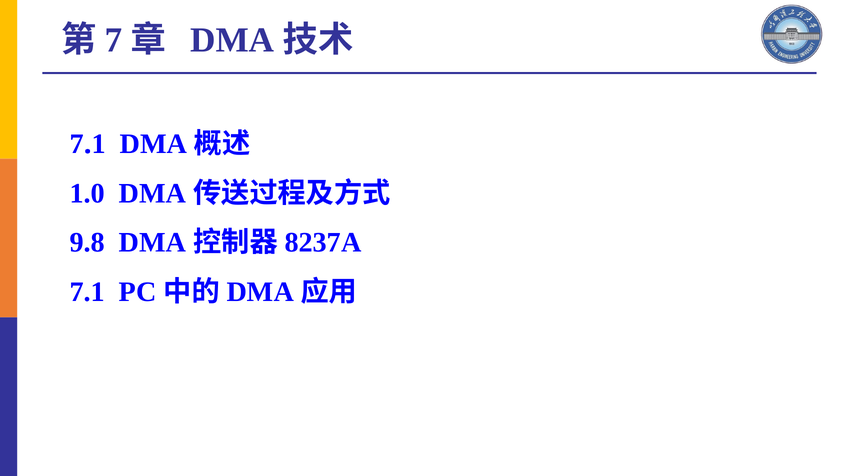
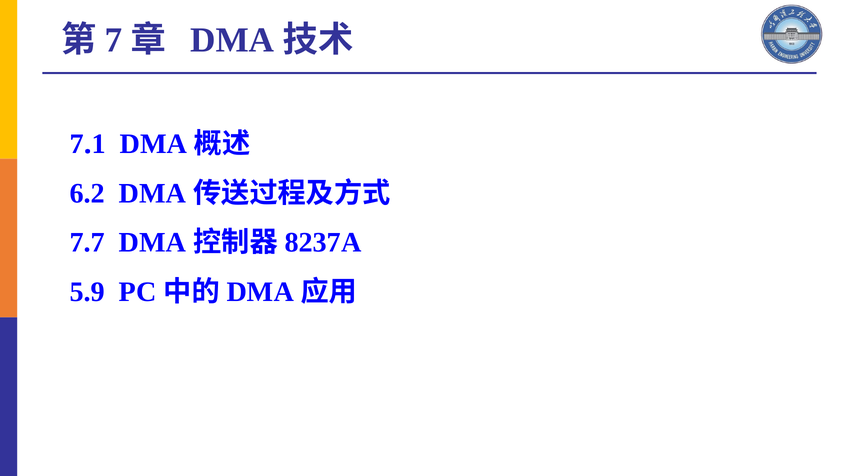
1.0: 1.0 -> 6.2
9.8: 9.8 -> 7.7
7.1: 7.1 -> 5.9
